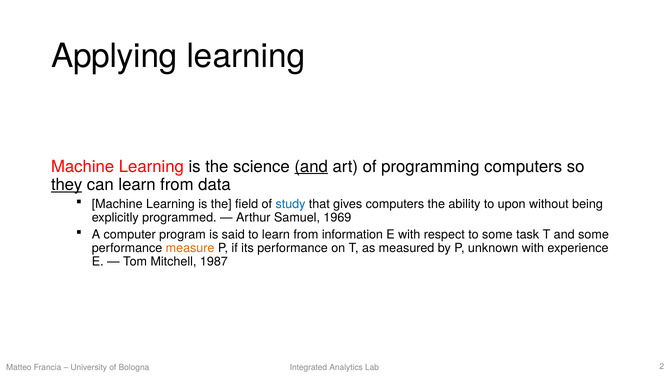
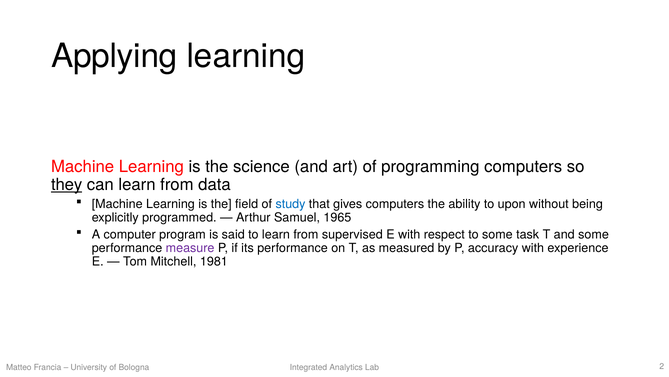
and at (311, 166) underline: present -> none
1969: 1969 -> 1965
information: information -> supervised
measure colour: orange -> purple
unknown: unknown -> accuracy
1987: 1987 -> 1981
